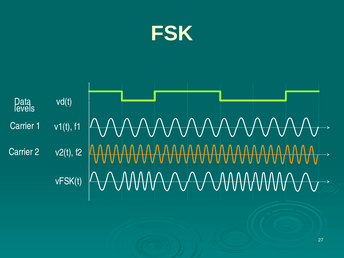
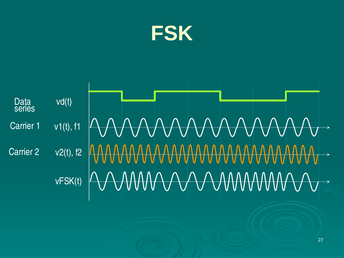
levels: levels -> series
